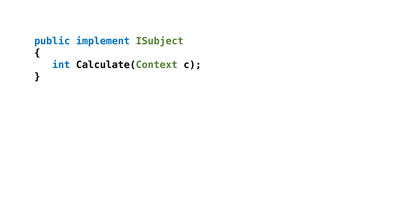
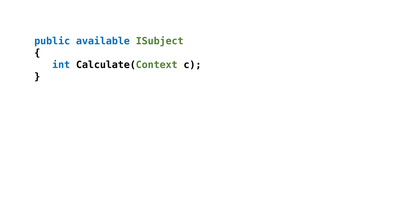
implement: implement -> available
